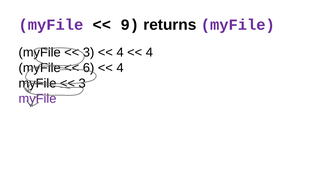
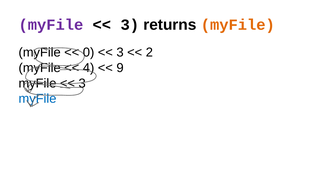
9 at (130, 25): 9 -> 3
myFile at (238, 25) colour: purple -> orange
3 at (89, 52): 3 -> 0
4 at (120, 52): 4 -> 3
4 at (149, 52): 4 -> 2
6: 6 -> 4
4 at (120, 68): 4 -> 9
myFile at (37, 99) colour: purple -> blue
